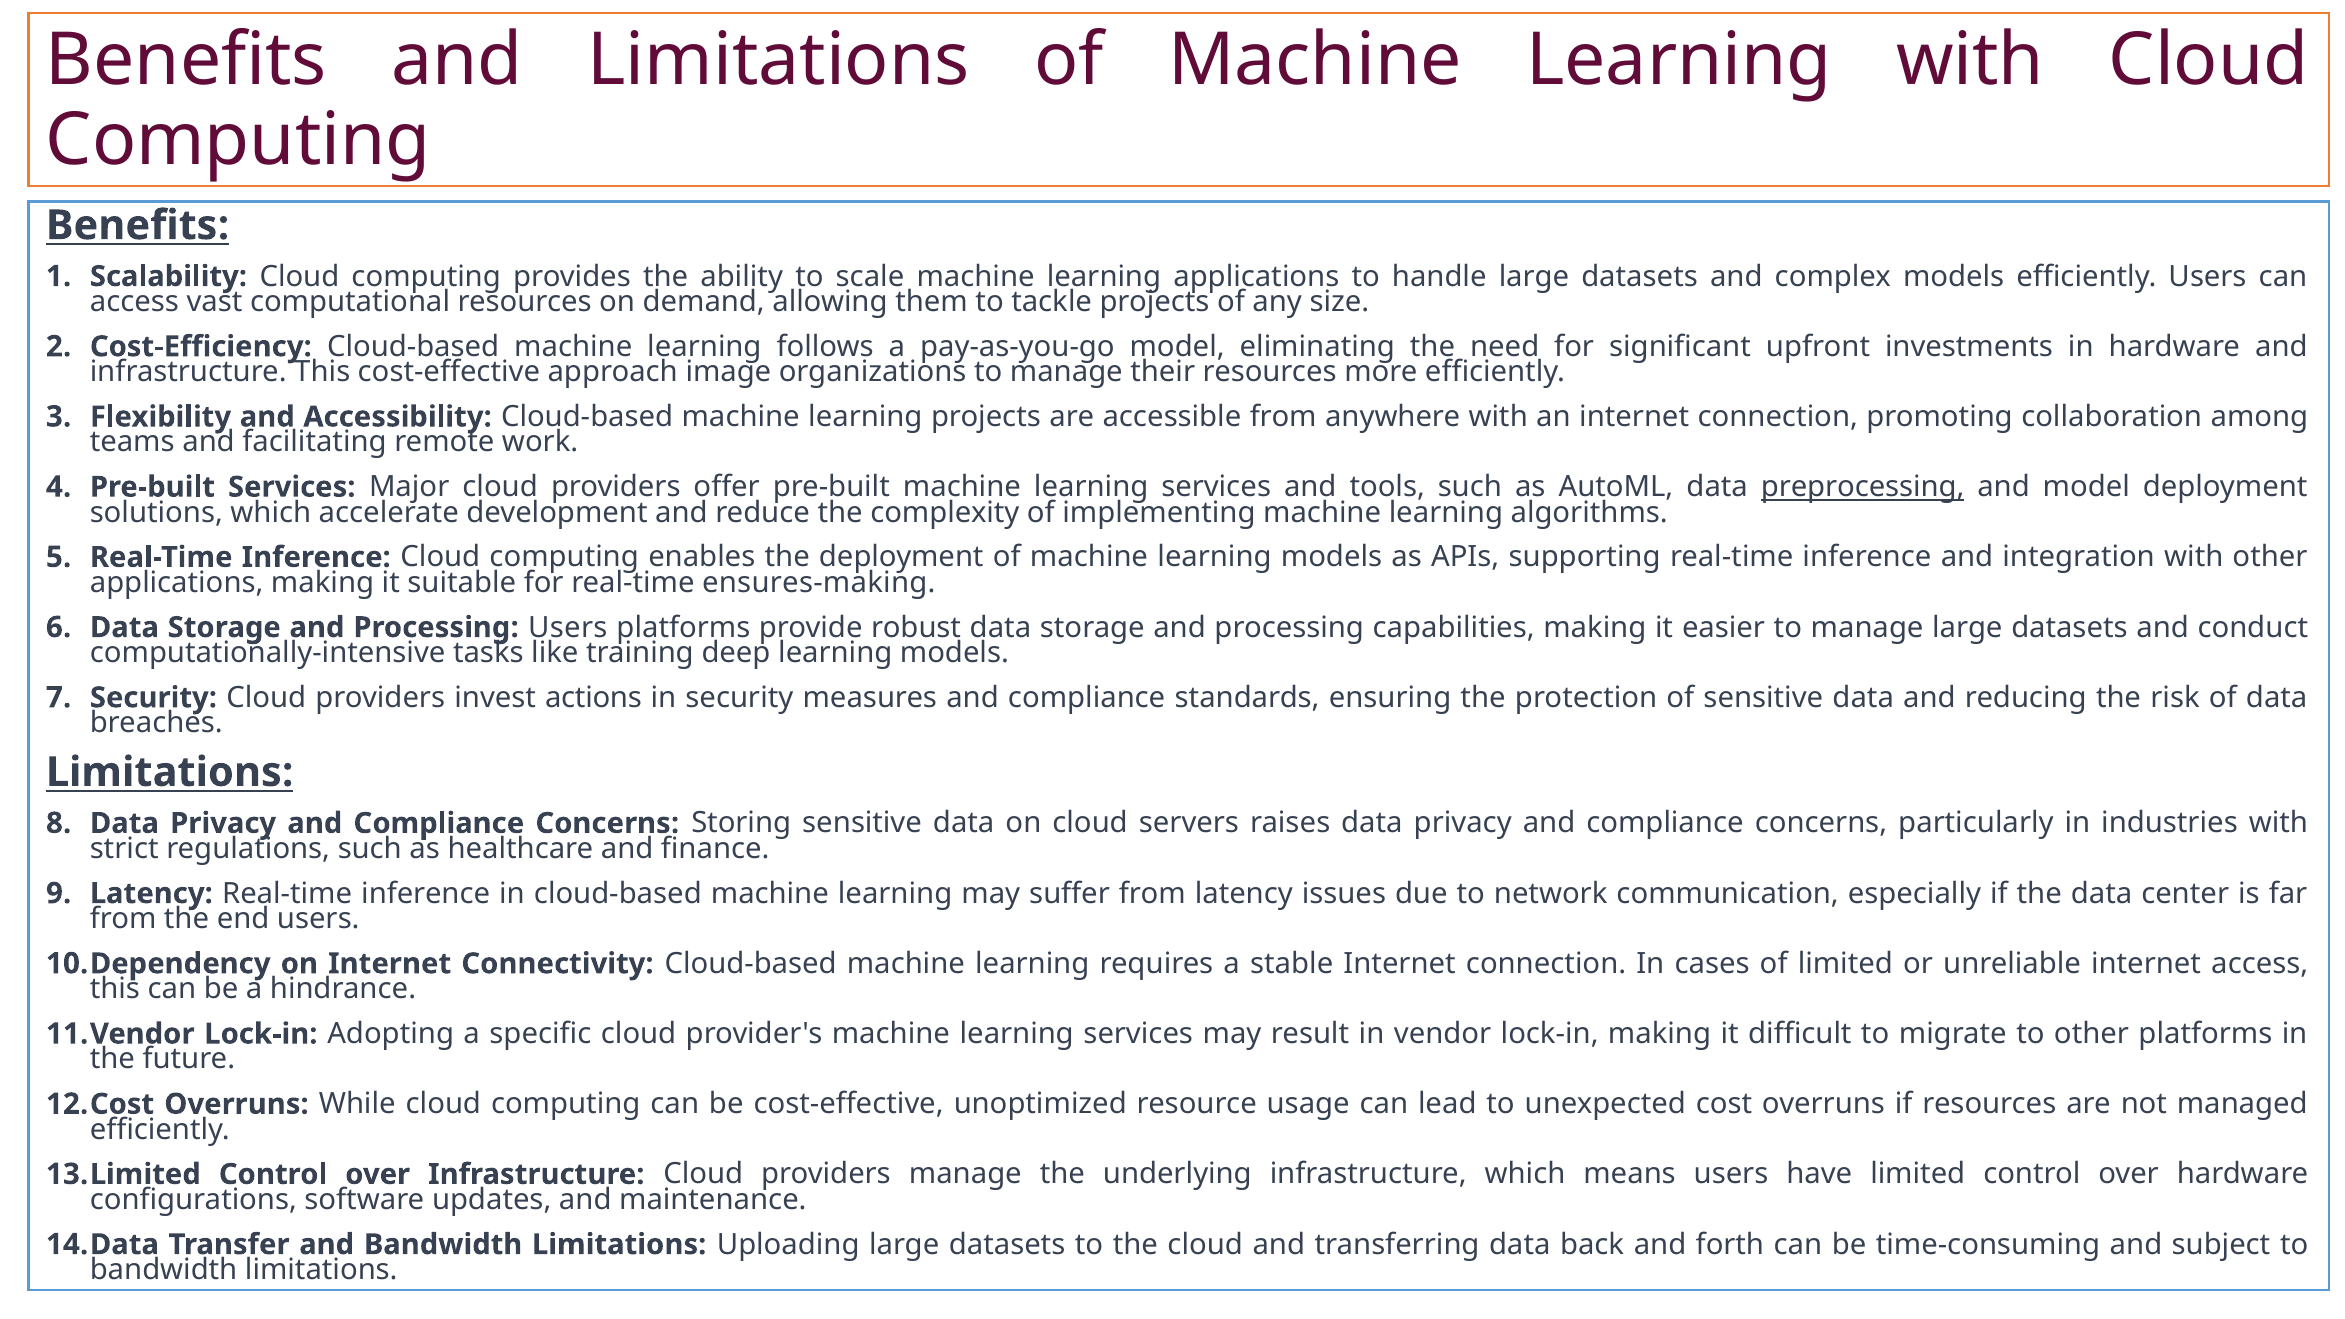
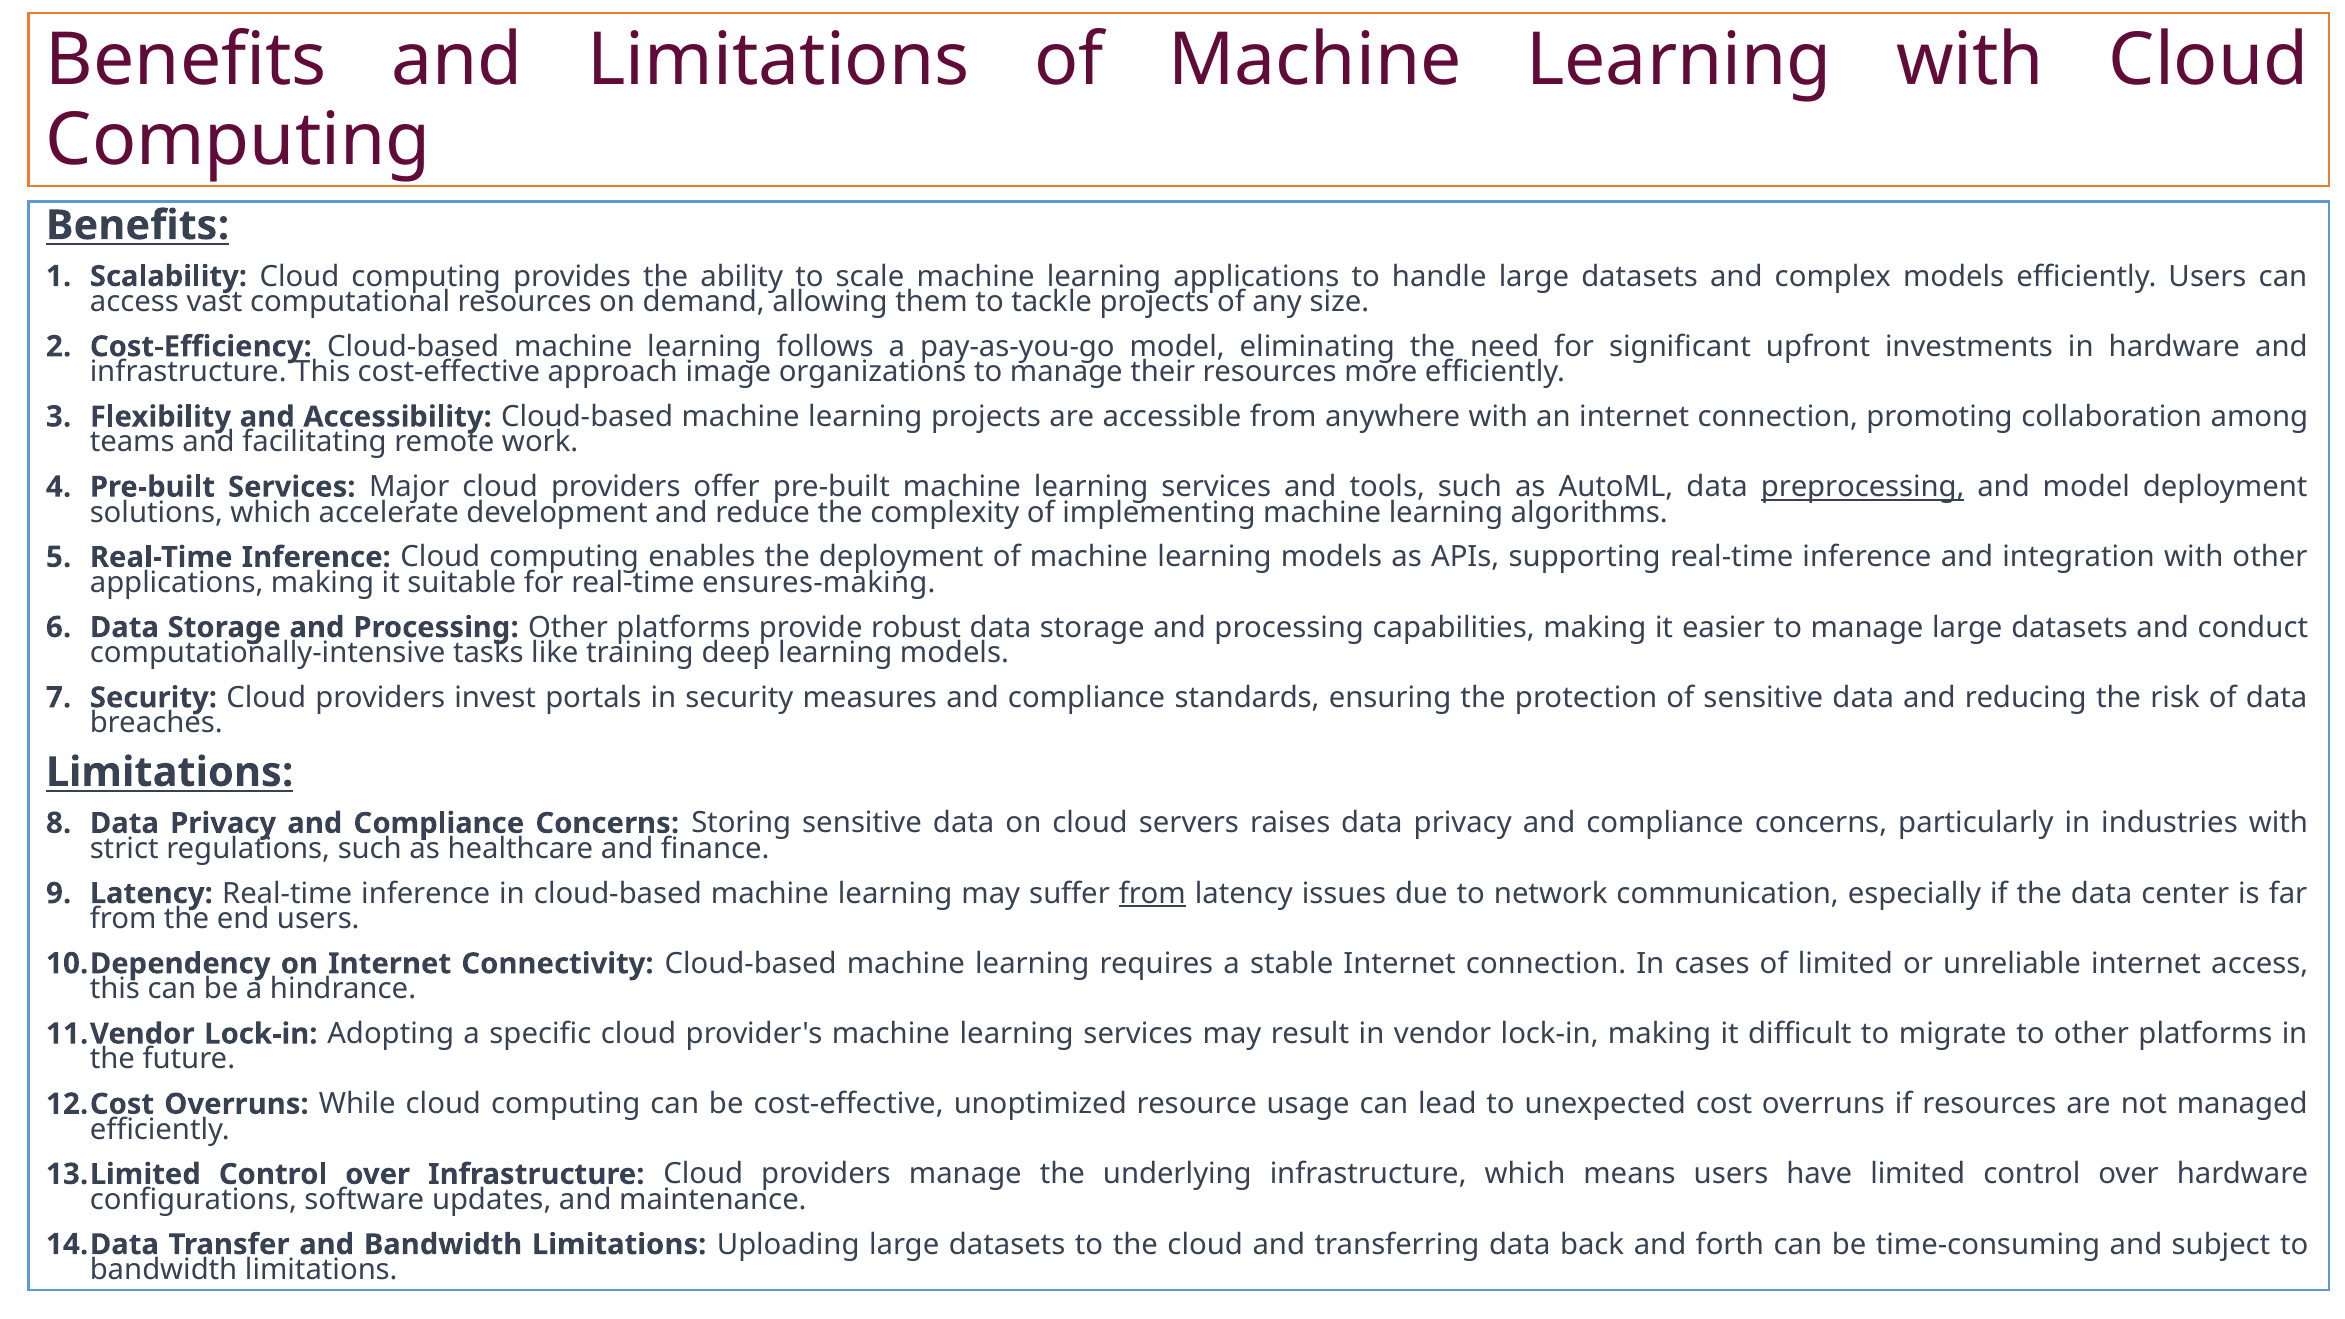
Processing Users: Users -> Other
actions: actions -> portals
from at (1152, 894) underline: none -> present
